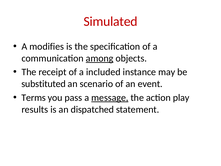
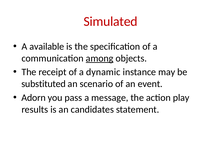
modifies: modifies -> available
included: included -> dynamic
Terms: Terms -> Adorn
message underline: present -> none
dispatched: dispatched -> candidates
